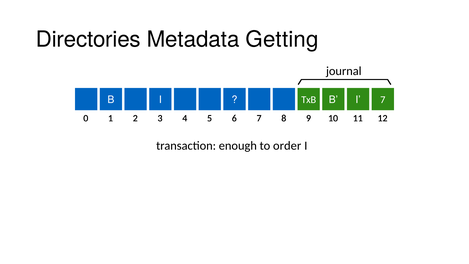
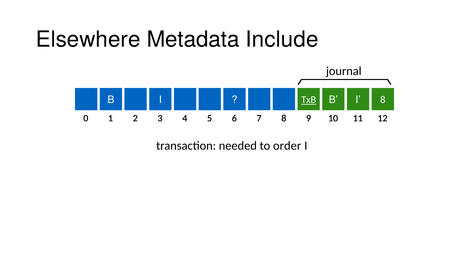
Directories: Directories -> Elsewhere
Getting: Getting -> Include
TxB underline: none -> present
I 7: 7 -> 8
enough: enough -> needed
